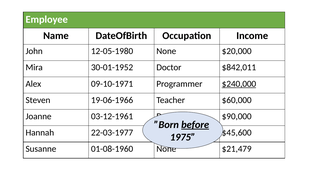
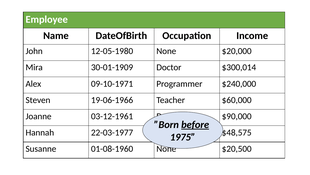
30-01-1952: 30-01-1952 -> 30-01-1909
$842,011: $842,011 -> $300,014
$240,000 underline: present -> none
$45,600: $45,600 -> $48,575
$21,479: $21,479 -> $20,500
